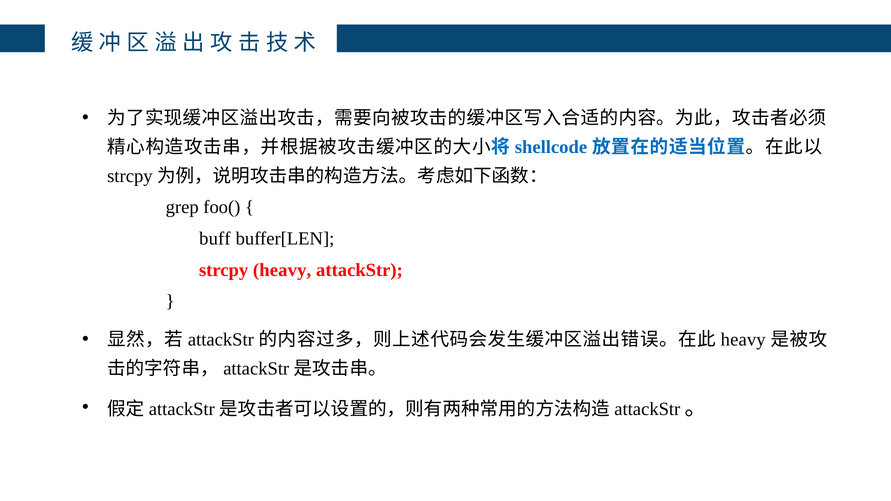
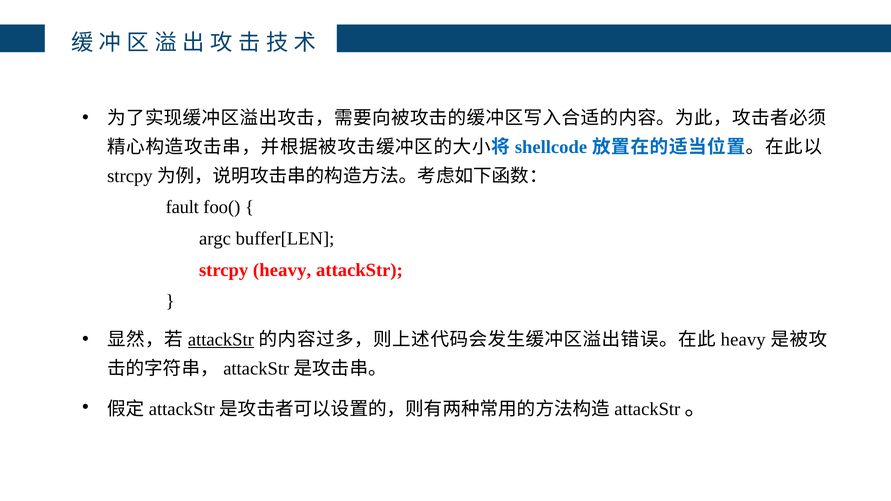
grep: grep -> fault
buff: buff -> argc
attackStr at (221, 340) underline: none -> present
